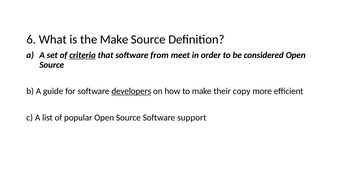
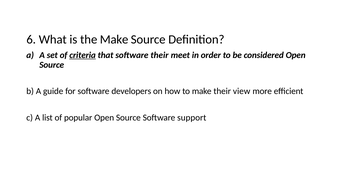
software from: from -> their
developers underline: present -> none
copy: copy -> view
